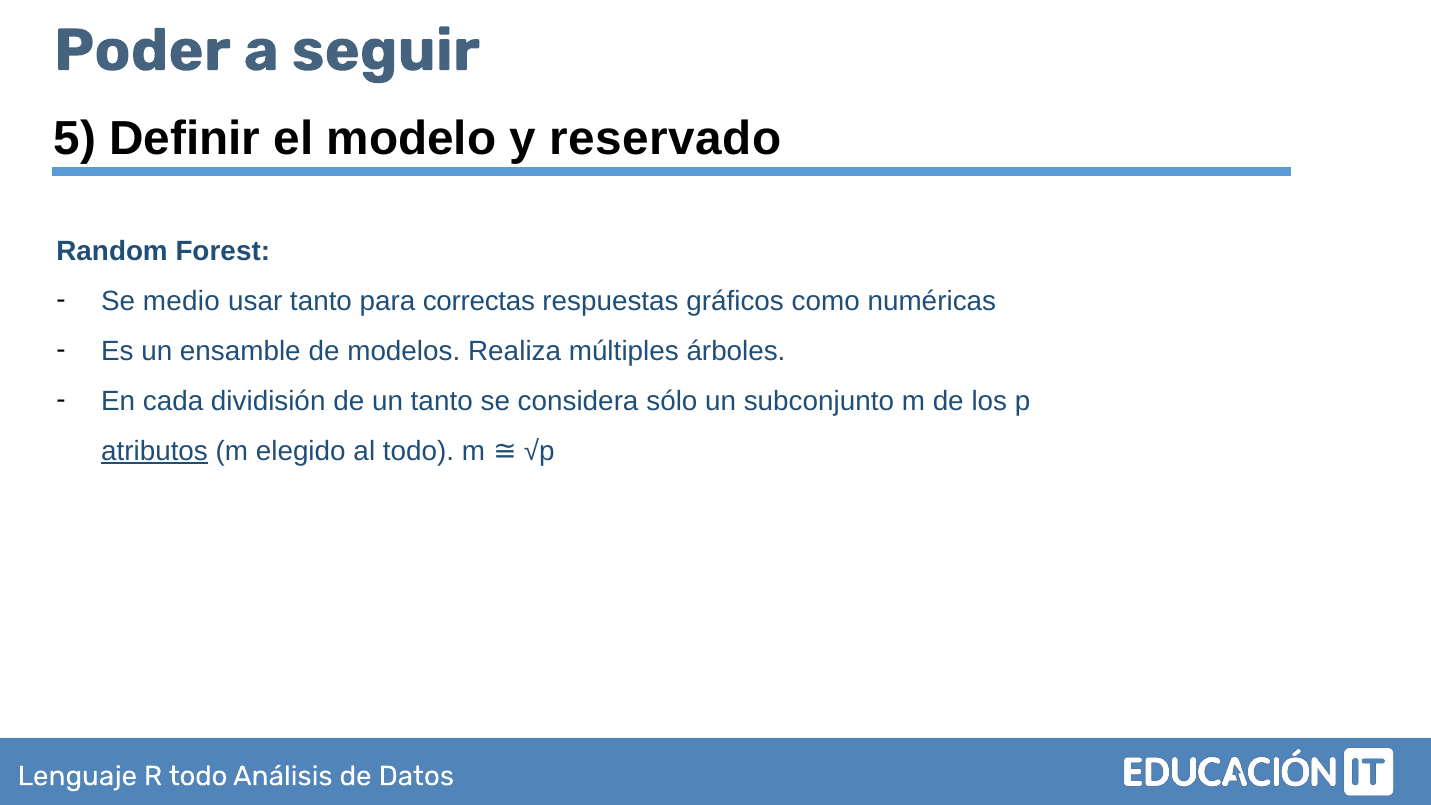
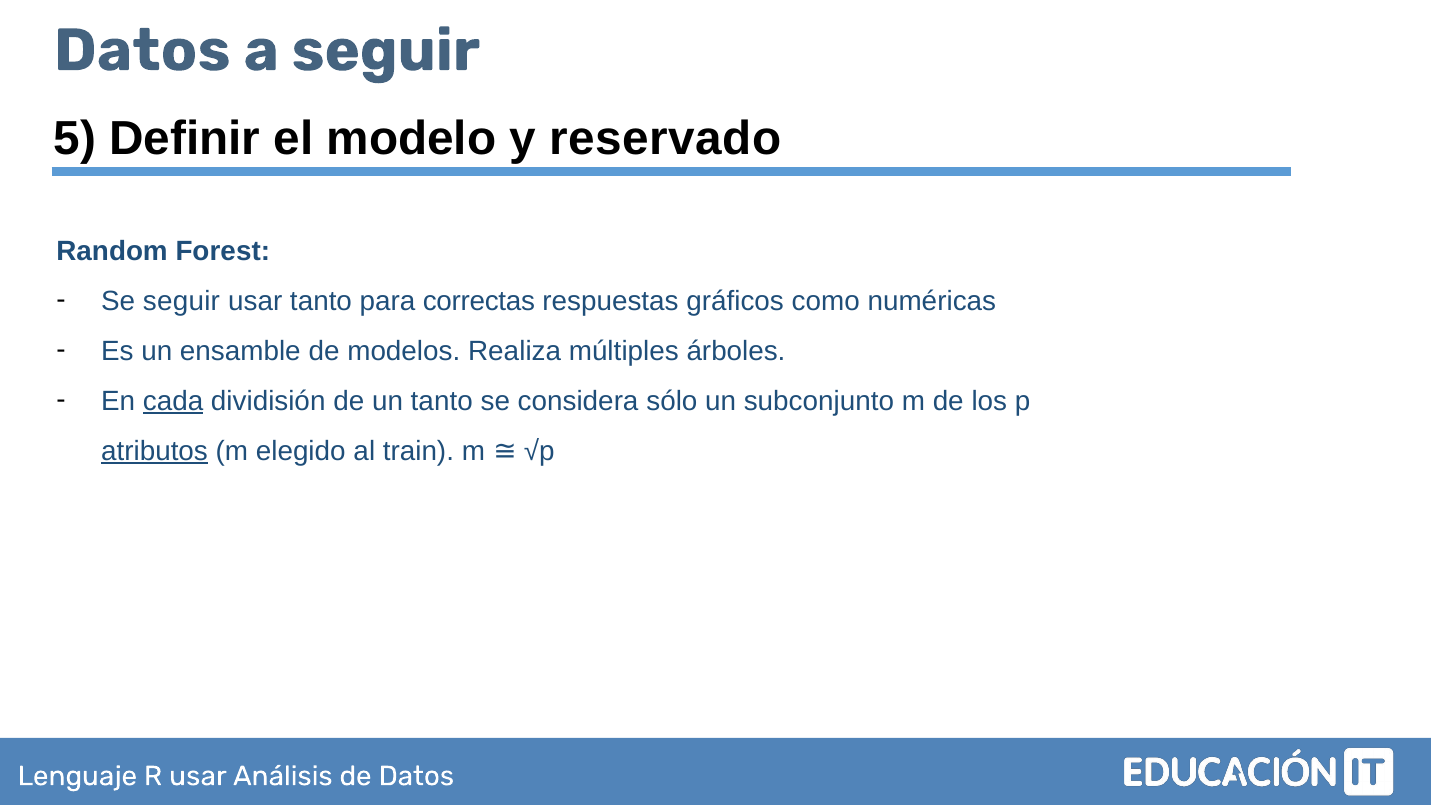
Poder at (142, 50): Poder -> Datos
Se medio: medio -> seguir
cada underline: none -> present
al todo: todo -> train
todo at (198, 776): todo -> usar
